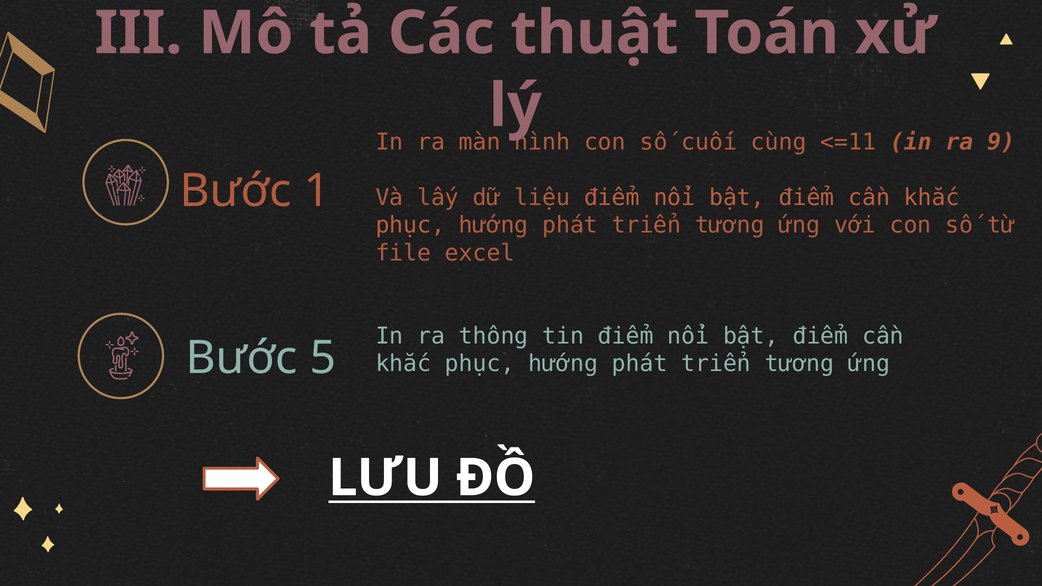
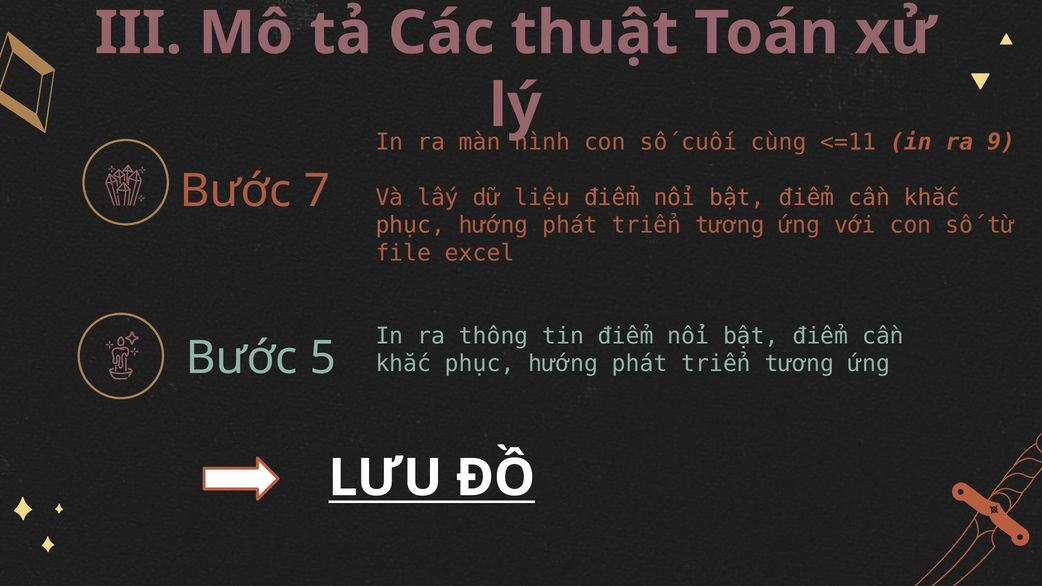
1: 1 -> 7
